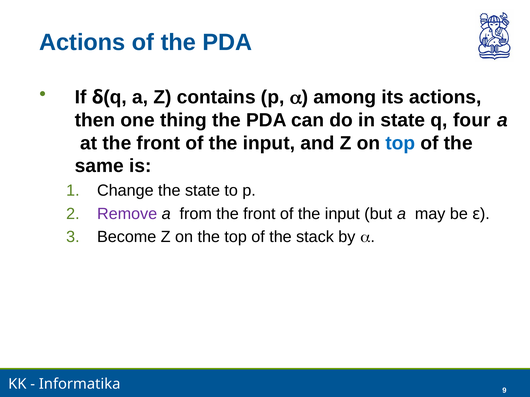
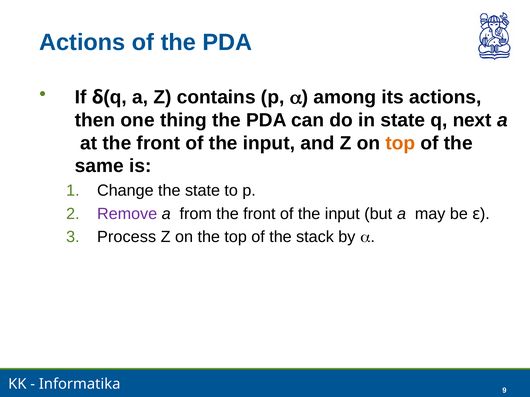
four: four -> next
top at (400, 143) colour: blue -> orange
Become: Become -> Process
